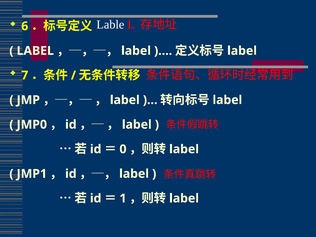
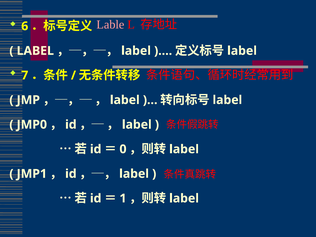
Lable colour: white -> pink
